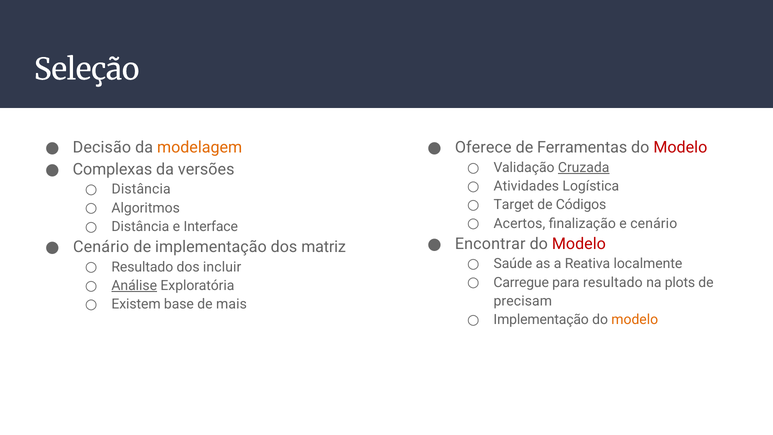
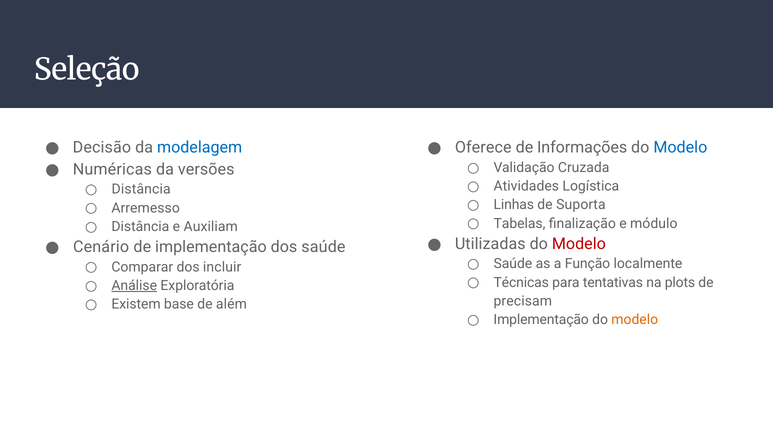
modelagem colour: orange -> blue
Ferramentas: Ferramentas -> Informações
Modelo at (680, 147) colour: red -> blue
Cruzada underline: present -> none
Complexas: Complexas -> Numéricas
Target: Target -> Linhas
Códigos: Códigos -> Suporta
Algoritmos: Algoritmos -> Arremesso
Acertos: Acertos -> Tabelas
e cenário: cenário -> módulo
Interface: Interface -> Auxiliam
Encontrar: Encontrar -> Utilizadas
dos matriz: matriz -> saúde
Reativa: Reativa -> Função
Resultado at (142, 267): Resultado -> Comparar
Carregue: Carregue -> Técnicas
para resultado: resultado -> tentativas
mais: mais -> além
